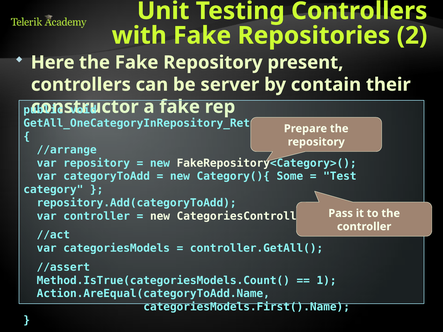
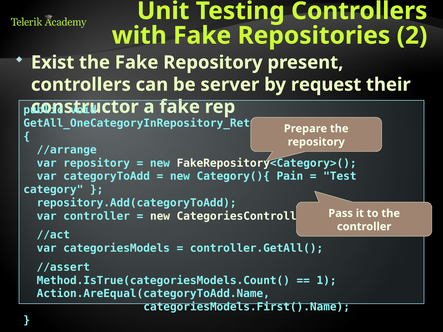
Here: Here -> Exist
contain: contain -> request
Some: Some -> Pain
